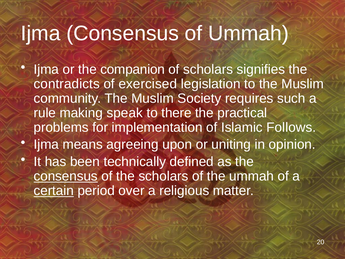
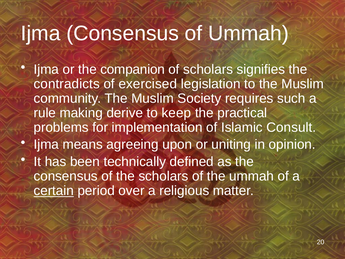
speak: speak -> derive
there: there -> keep
Follows: Follows -> Consult
consensus at (66, 176) underline: present -> none
